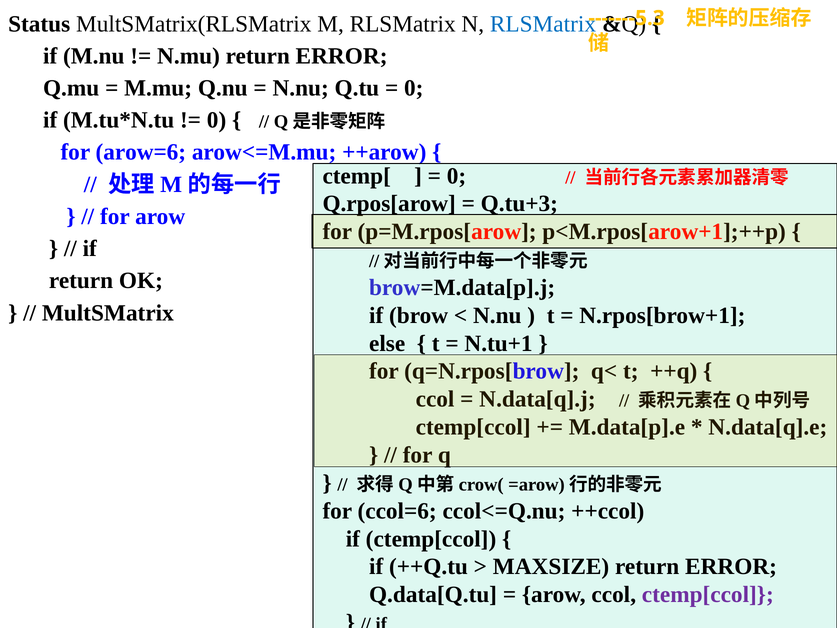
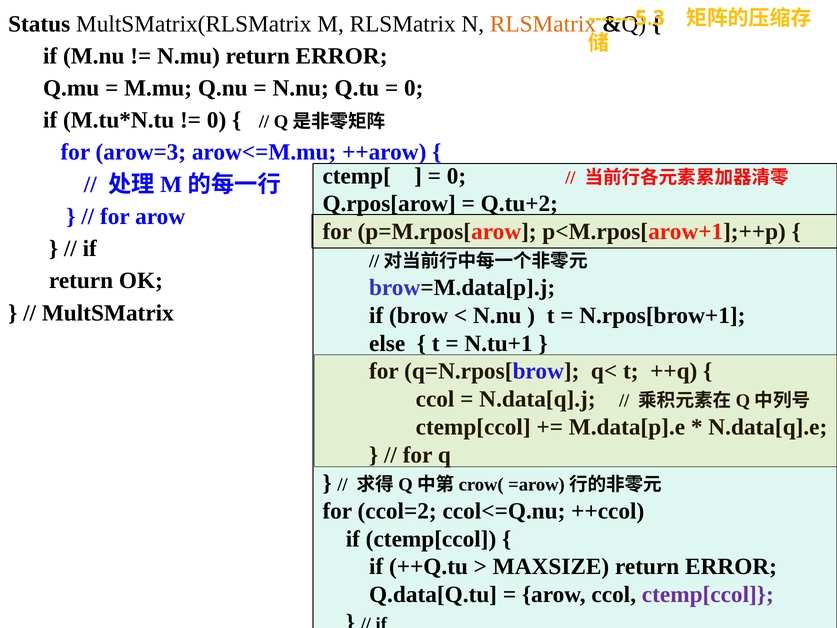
RLSMatrix at (543, 24) colour: blue -> orange
arow=6: arow=6 -> arow=3
Q.tu+3: Q.tu+3 -> Q.tu+2
ccol=6: ccol=6 -> ccol=2
